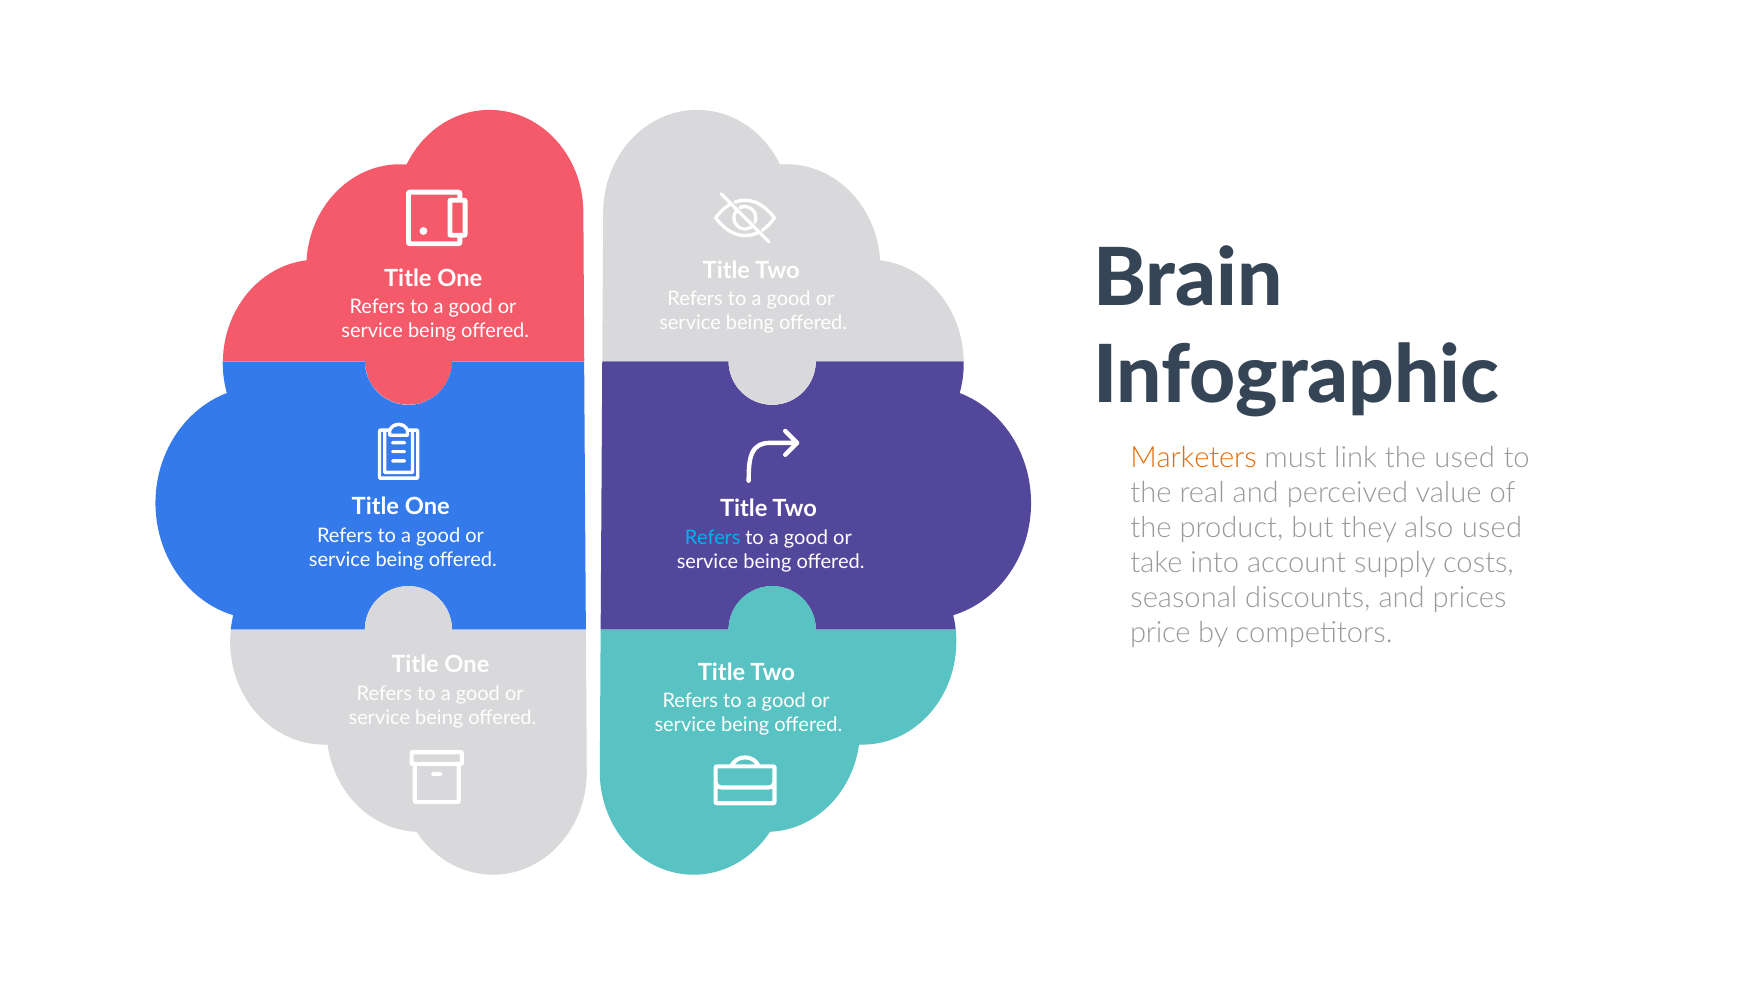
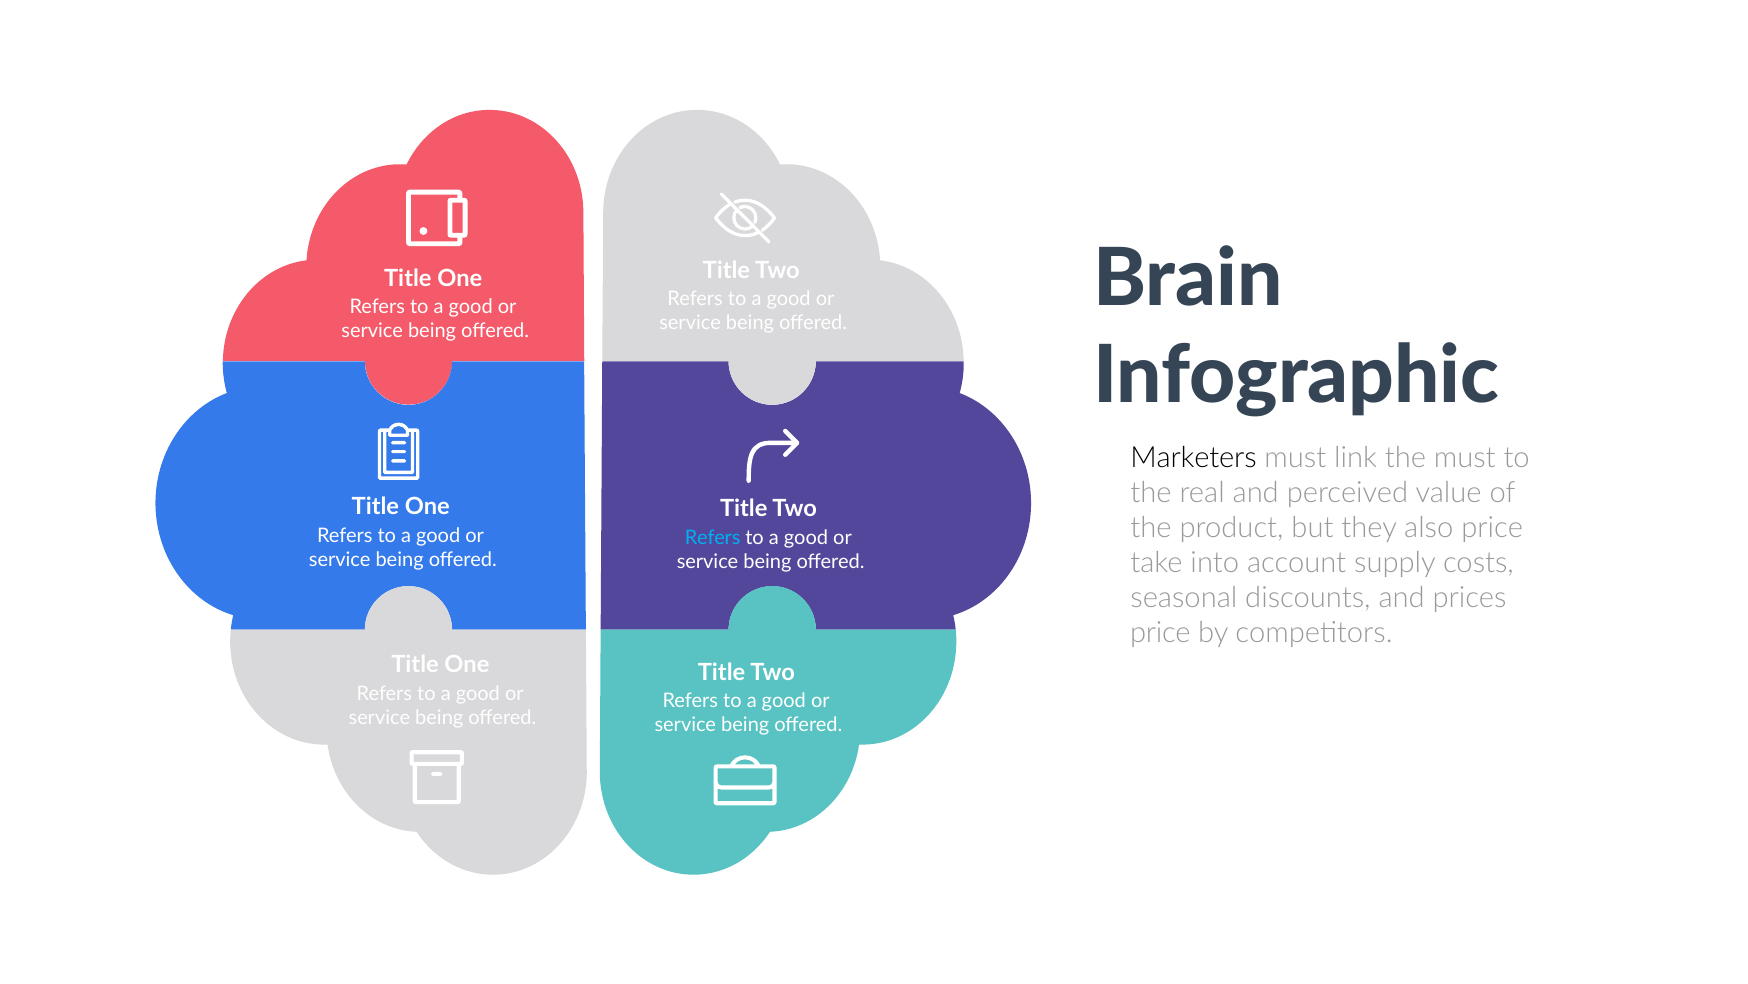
Marketers colour: orange -> black
the used: used -> must
also used: used -> price
